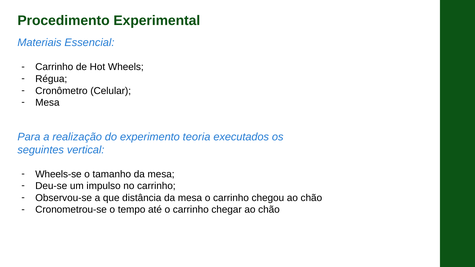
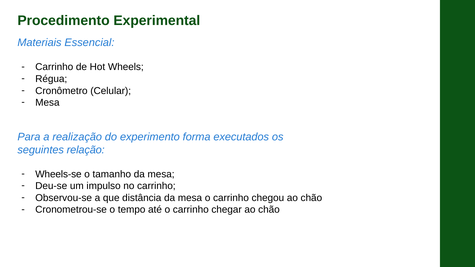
teoria: teoria -> forma
vertical: vertical -> relação
